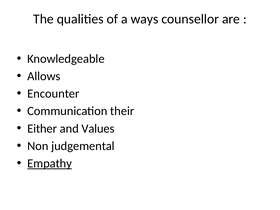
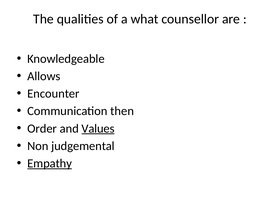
ways: ways -> what
their: their -> then
Either: Either -> Order
Values underline: none -> present
